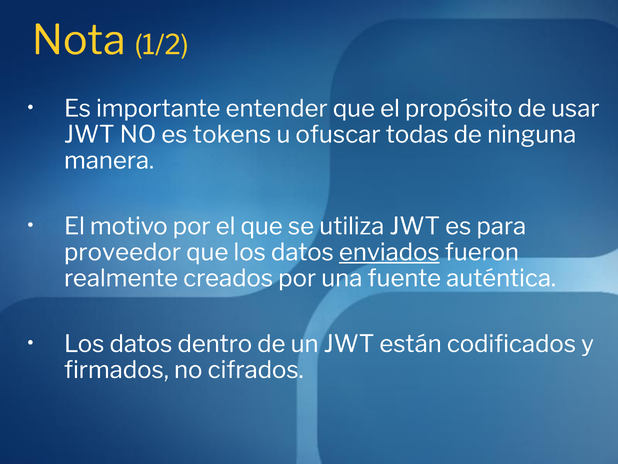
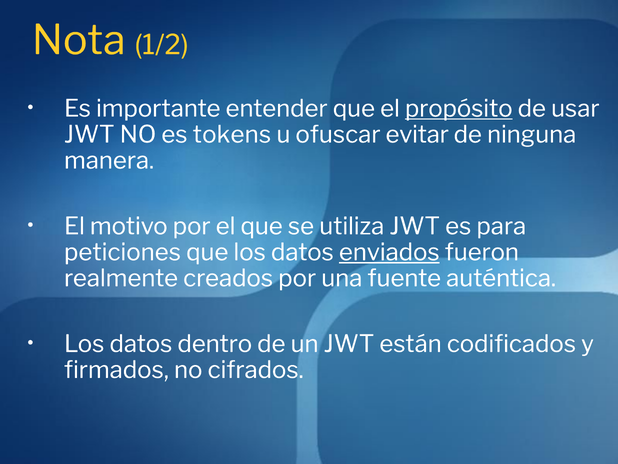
propósito underline: none -> present
todas: todas -> evitar
proveedor: proveedor -> peticiones
